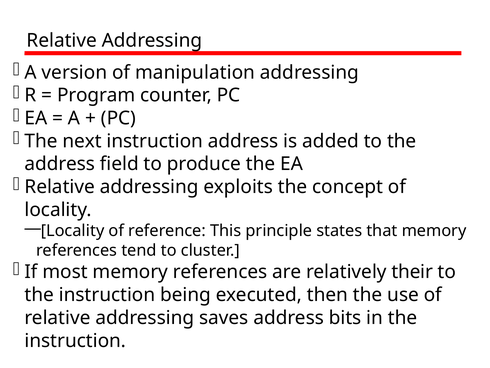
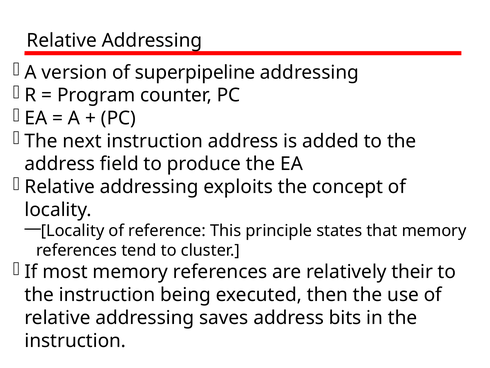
manipulation: manipulation -> superpipeline
